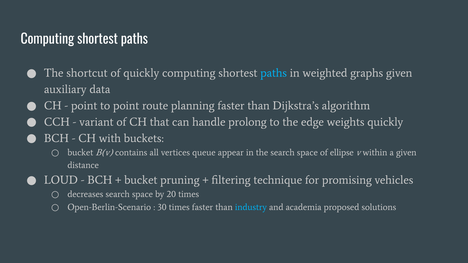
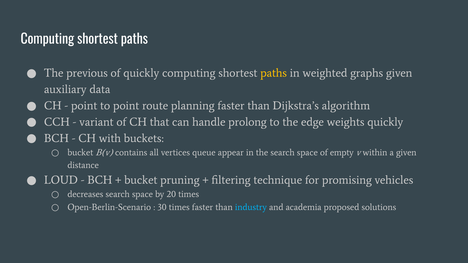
shortcut: shortcut -> previous
paths at (274, 73) colour: light blue -> yellow
ellipse: ellipse -> empty
